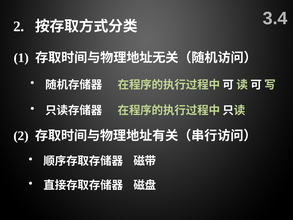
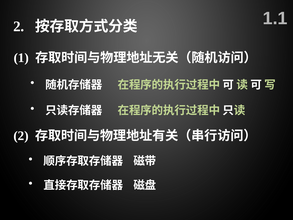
3.4: 3.4 -> 1.1
